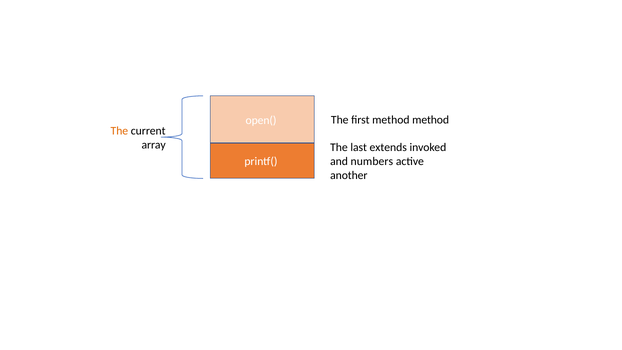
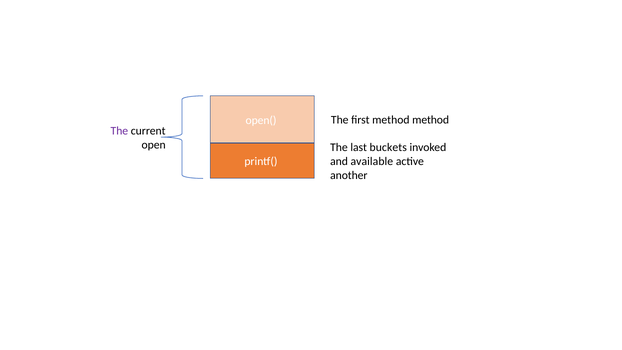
The at (119, 131) colour: orange -> purple
array: array -> open
extends: extends -> buckets
numbers: numbers -> available
